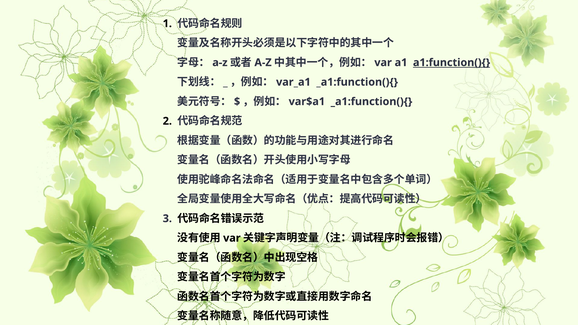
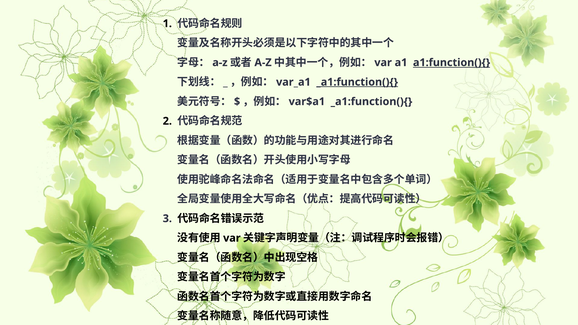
_a1:function(){ at (357, 82) underline: none -> present
